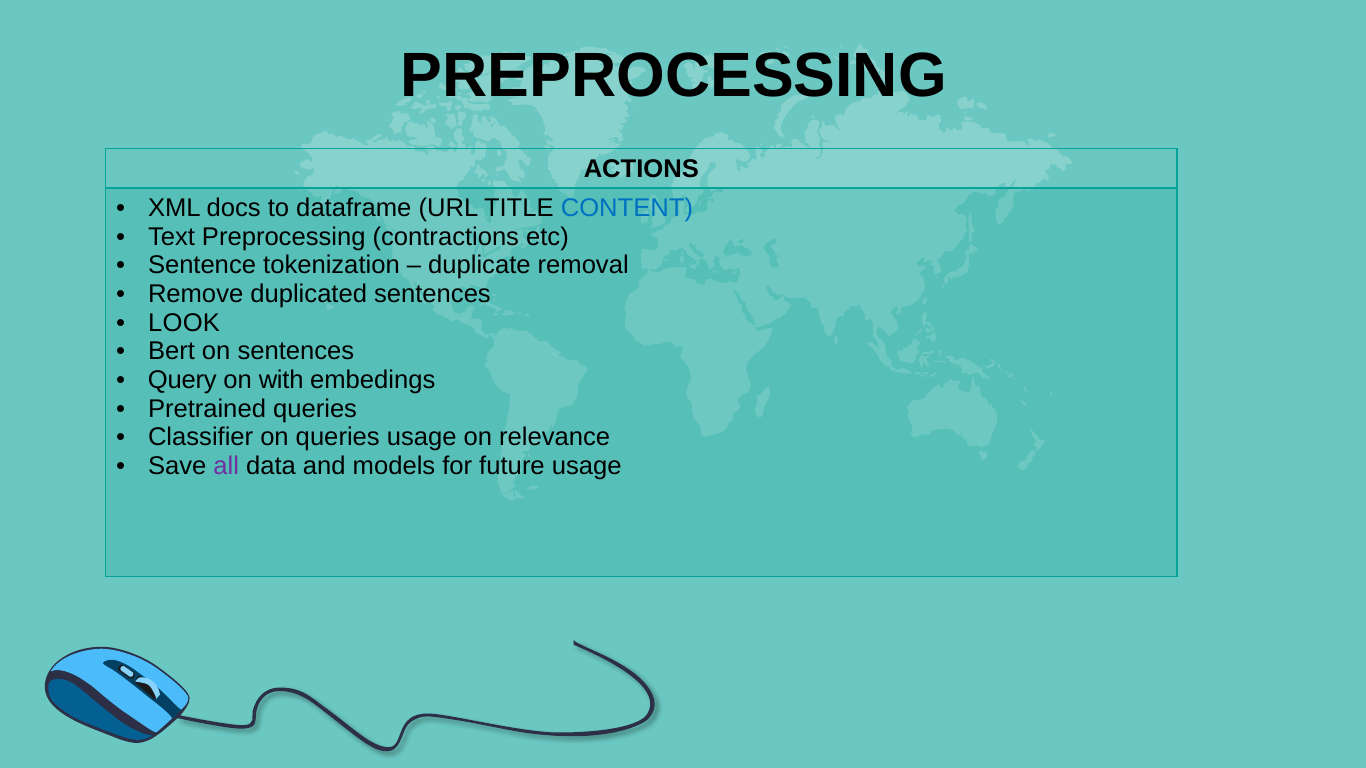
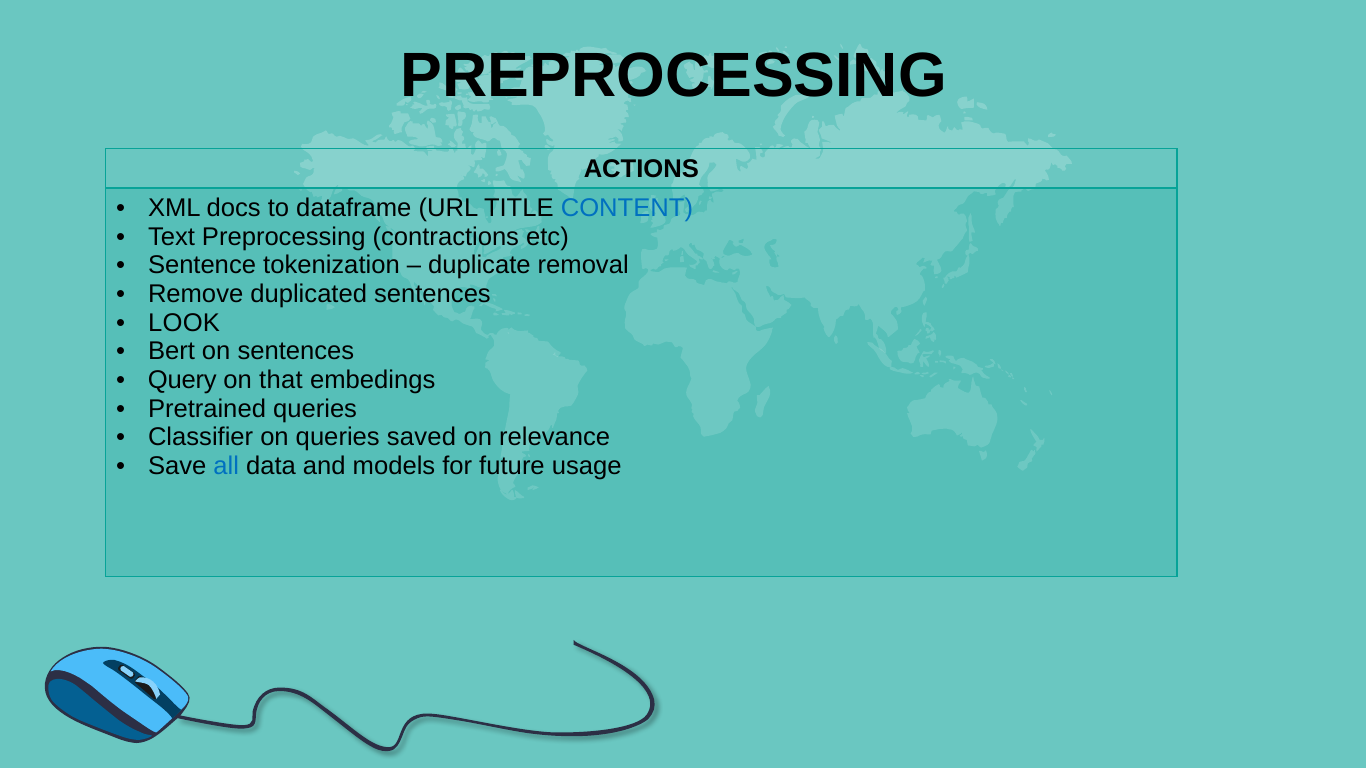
with: with -> that
queries usage: usage -> saved
all colour: purple -> blue
